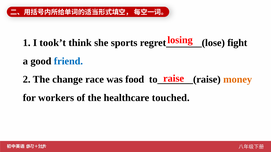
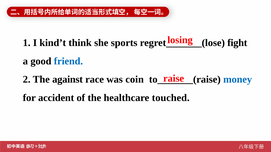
took’t: took’t -> kind’t
change: change -> against
food: food -> coin
money colour: orange -> blue
workers: workers -> accident
